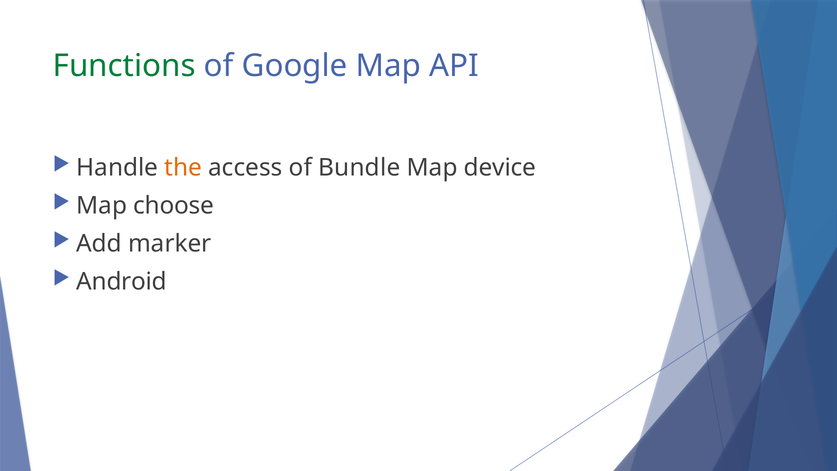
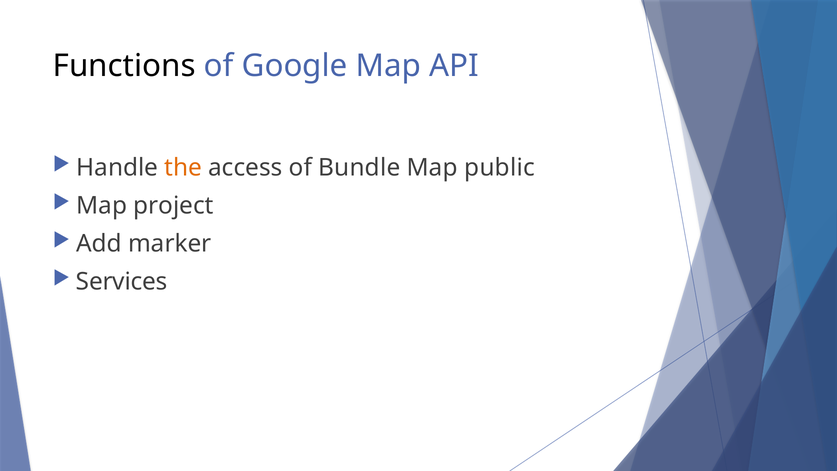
Functions colour: green -> black
device: device -> public
choose: choose -> project
Android: Android -> Services
